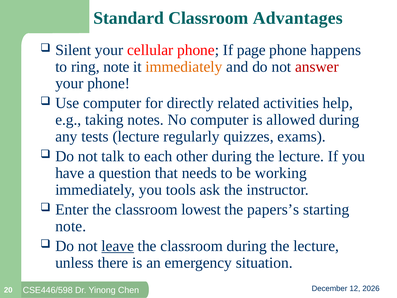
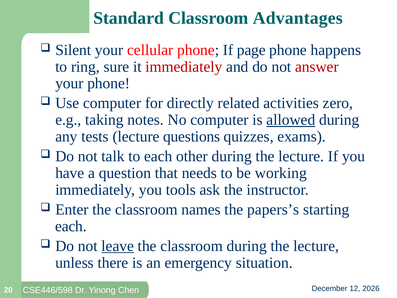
ring note: note -> sure
immediately at (184, 67) colour: orange -> red
help: help -> zero
allowed underline: none -> present
regularly: regularly -> questions
lowest: lowest -> names
note at (71, 226): note -> each
